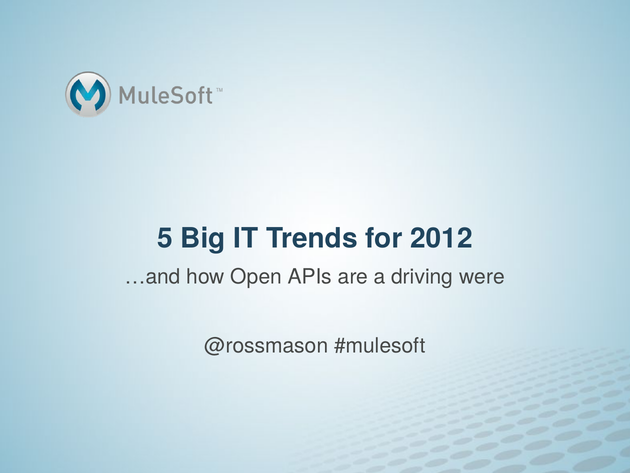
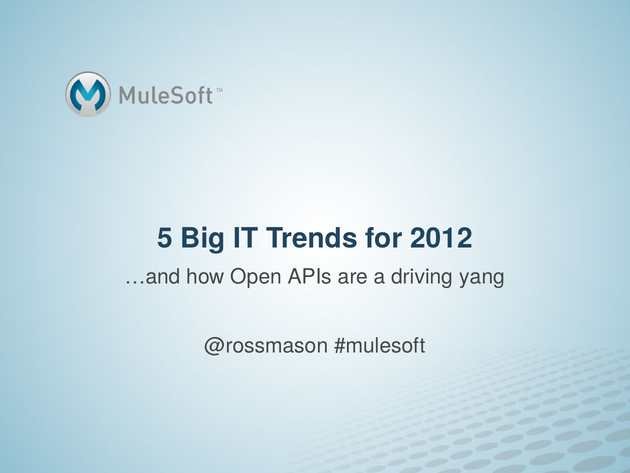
were: were -> yang
